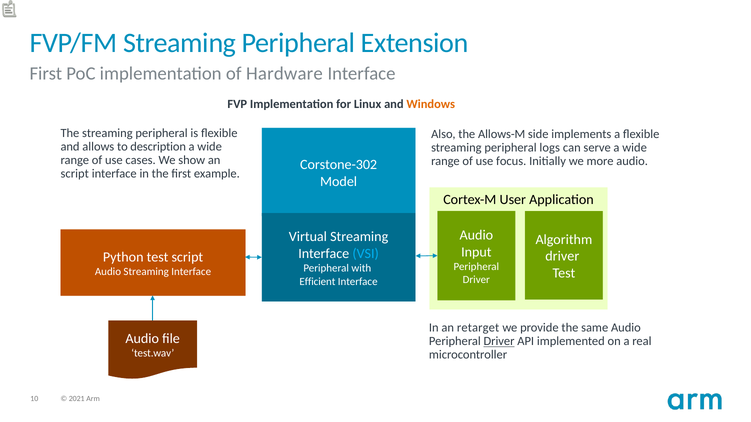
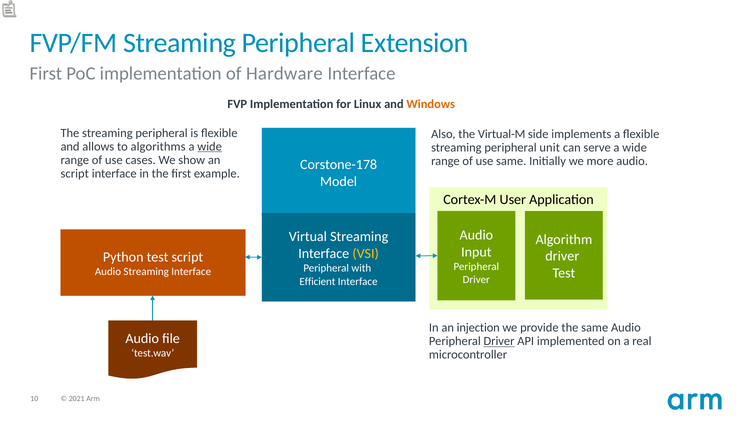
Allows-M: Allows-M -> Virtual-M
description: description -> algorithms
wide at (210, 147) underline: none -> present
logs: logs -> unit
use focus: focus -> same
Corstone-302: Corstone-302 -> Corstone-178
VSI colour: light blue -> yellow
retarget: retarget -> injection
